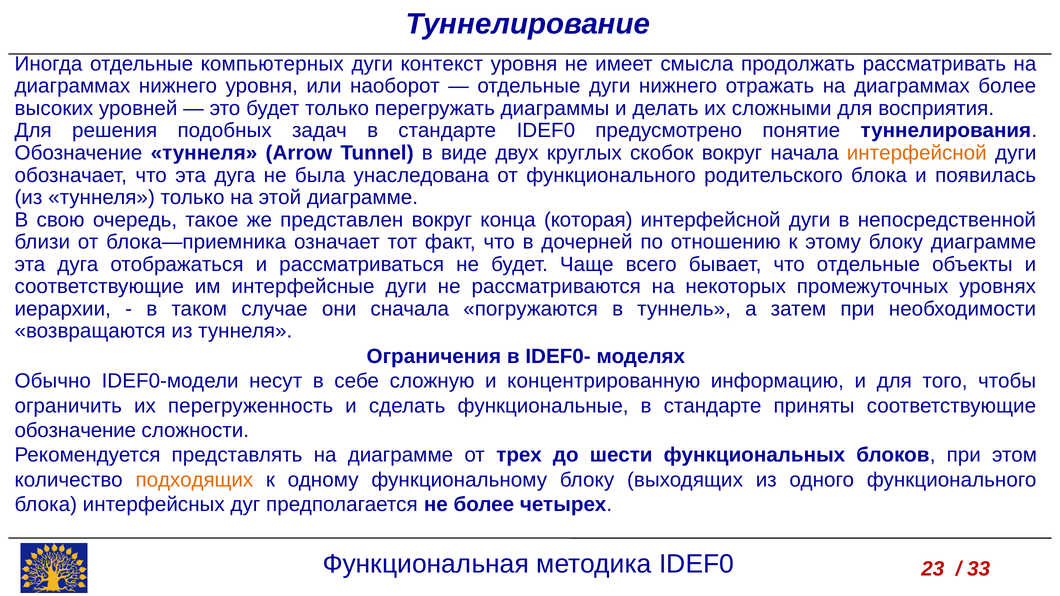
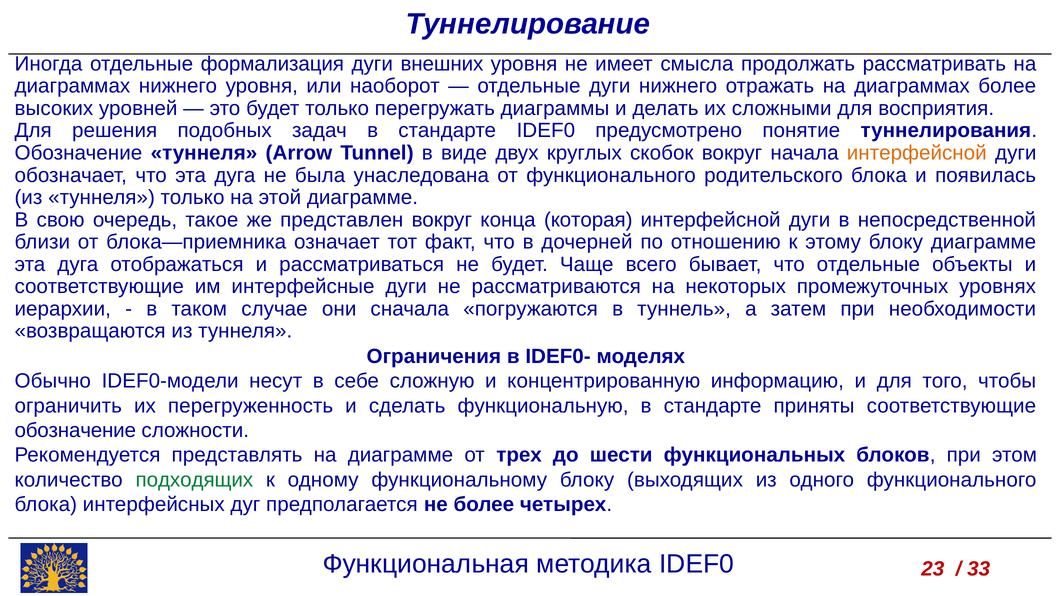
компьютерных: компьютерных -> формализация
контекст: контекст -> внешних
функциональные: функциональные -> функциональную
подходящих colour: orange -> green
